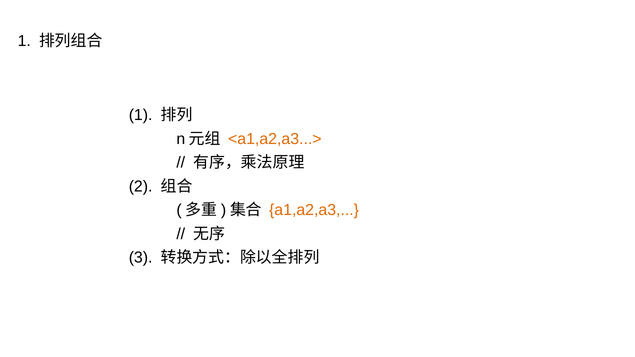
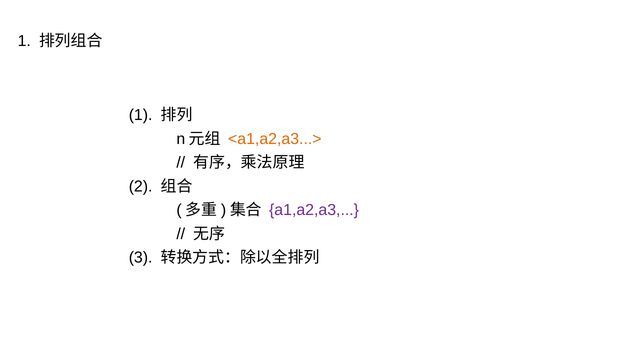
a1,a2,a3 colour: orange -> purple
